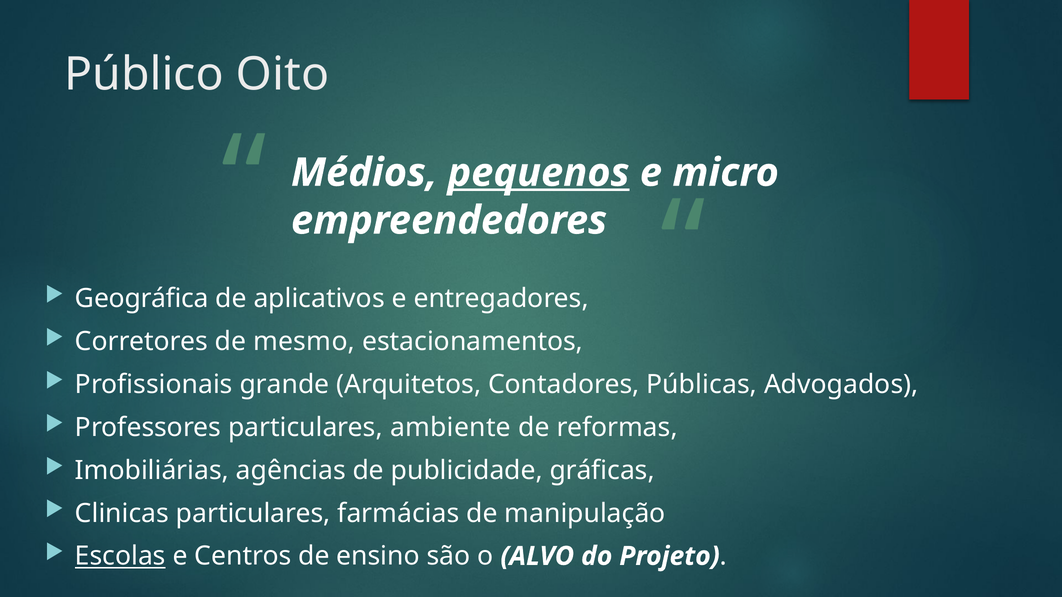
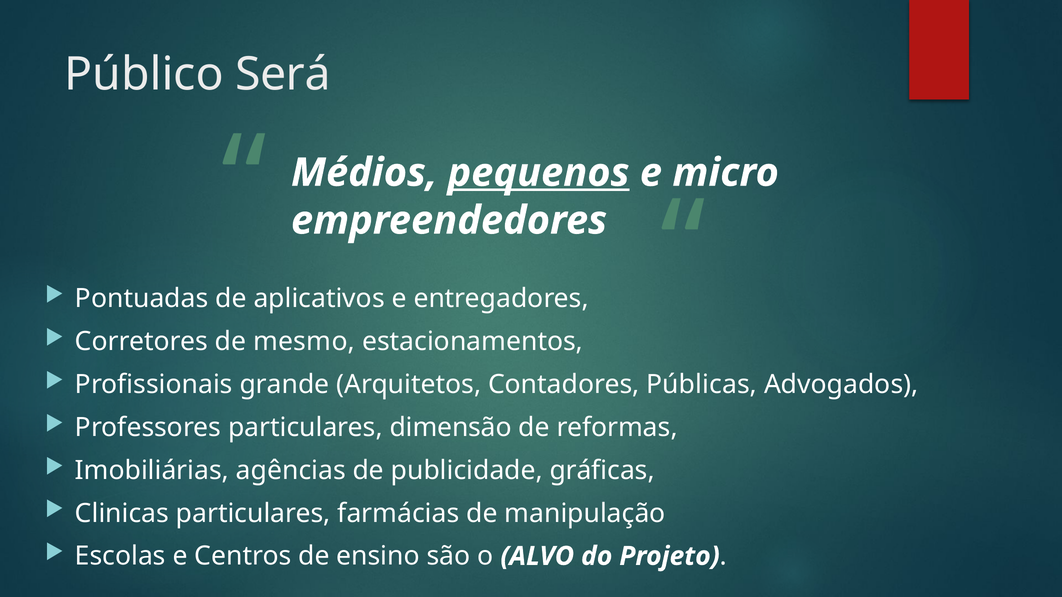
Oito: Oito -> Será
Geográfica: Geográfica -> Pontuadas
ambiente: ambiente -> dimensão
Escolas underline: present -> none
